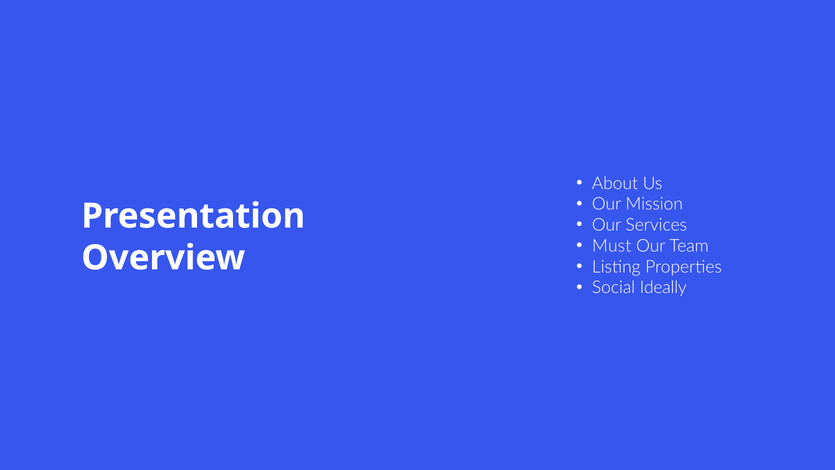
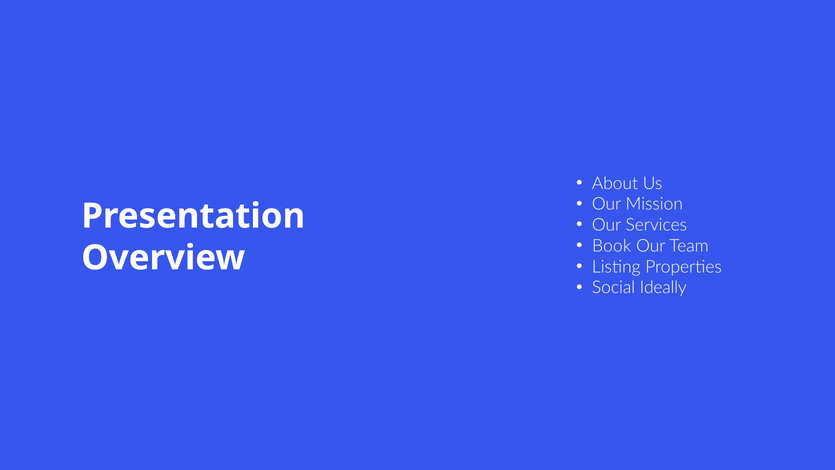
Must: Must -> Book
